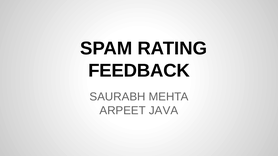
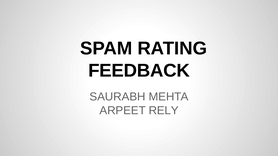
JAVA: JAVA -> RELY
